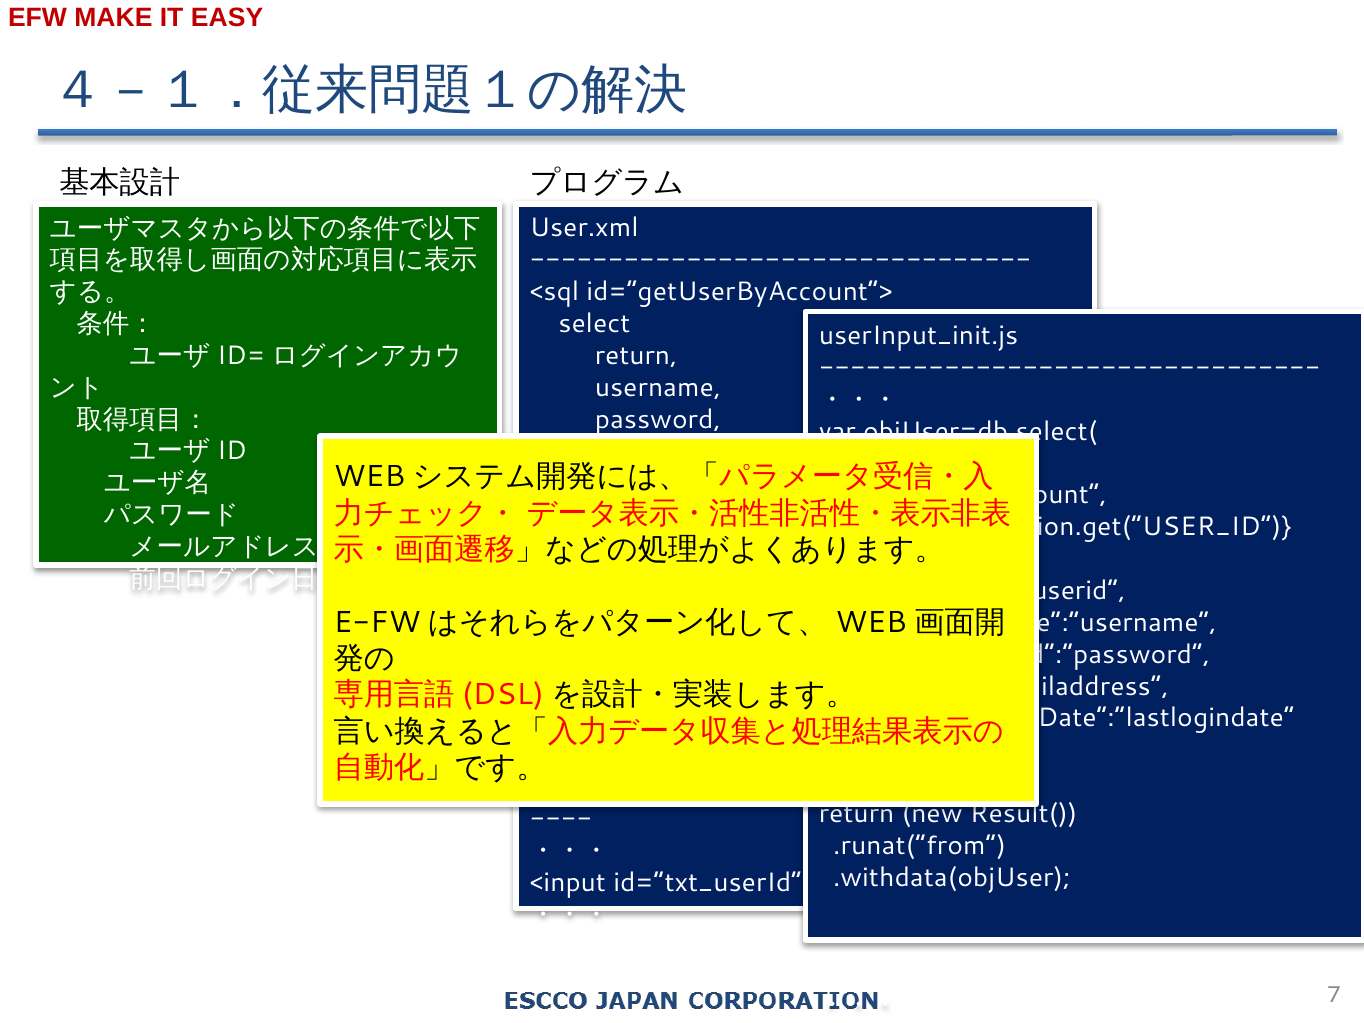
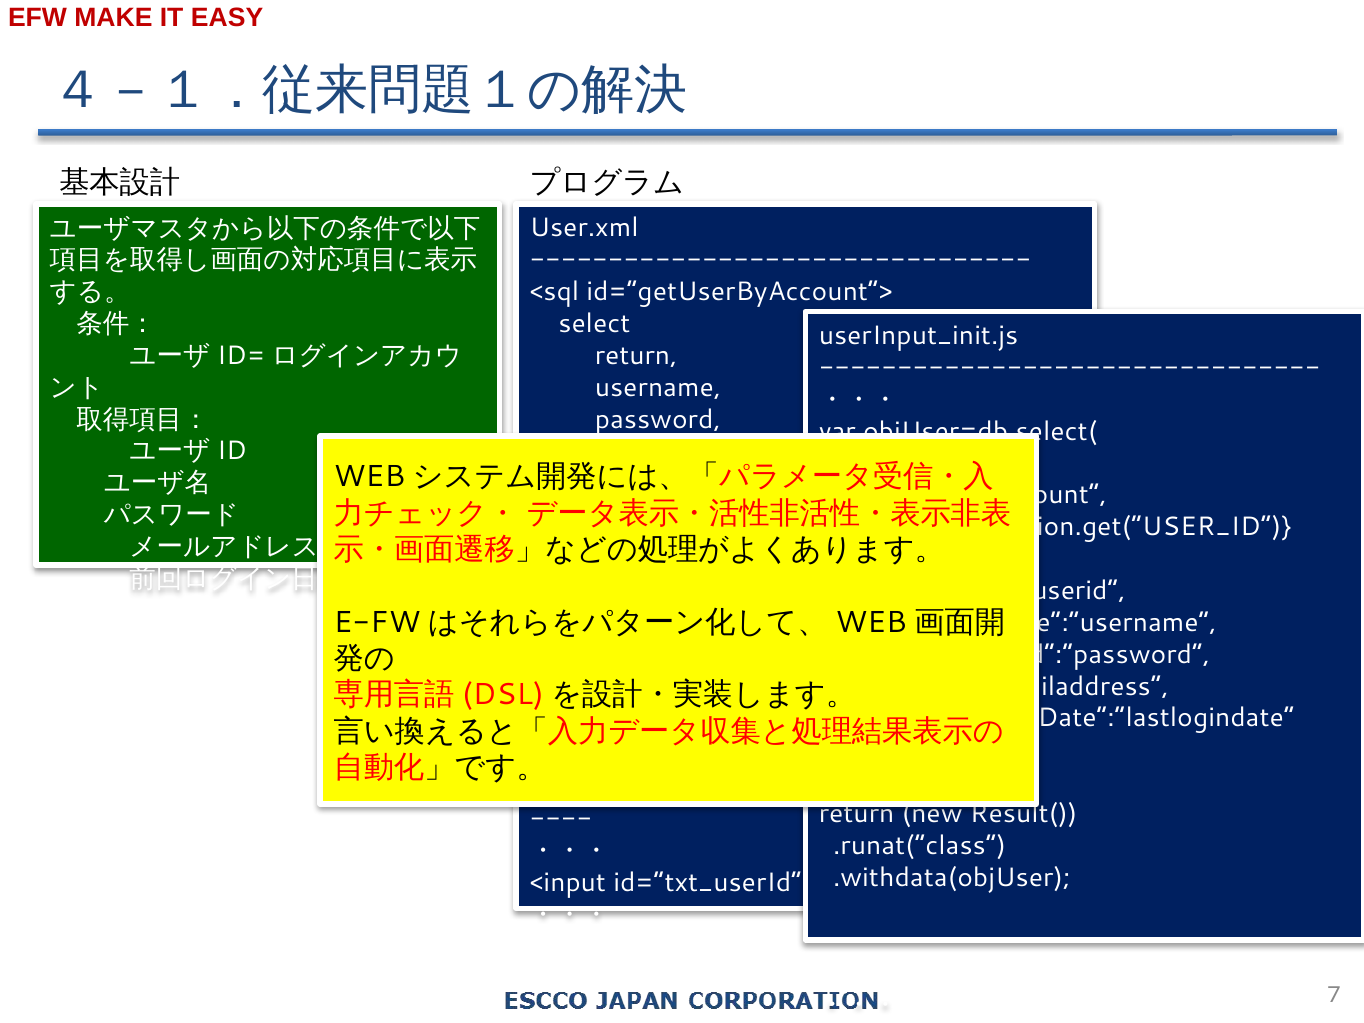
.runat(“from: .runat(“from -> .runat(“class
